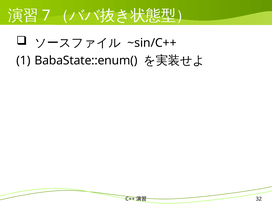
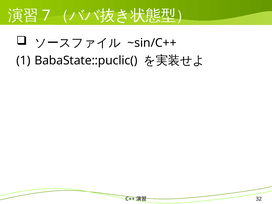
BabaState::enum(: BabaState::enum( -> BabaState::puclic(
